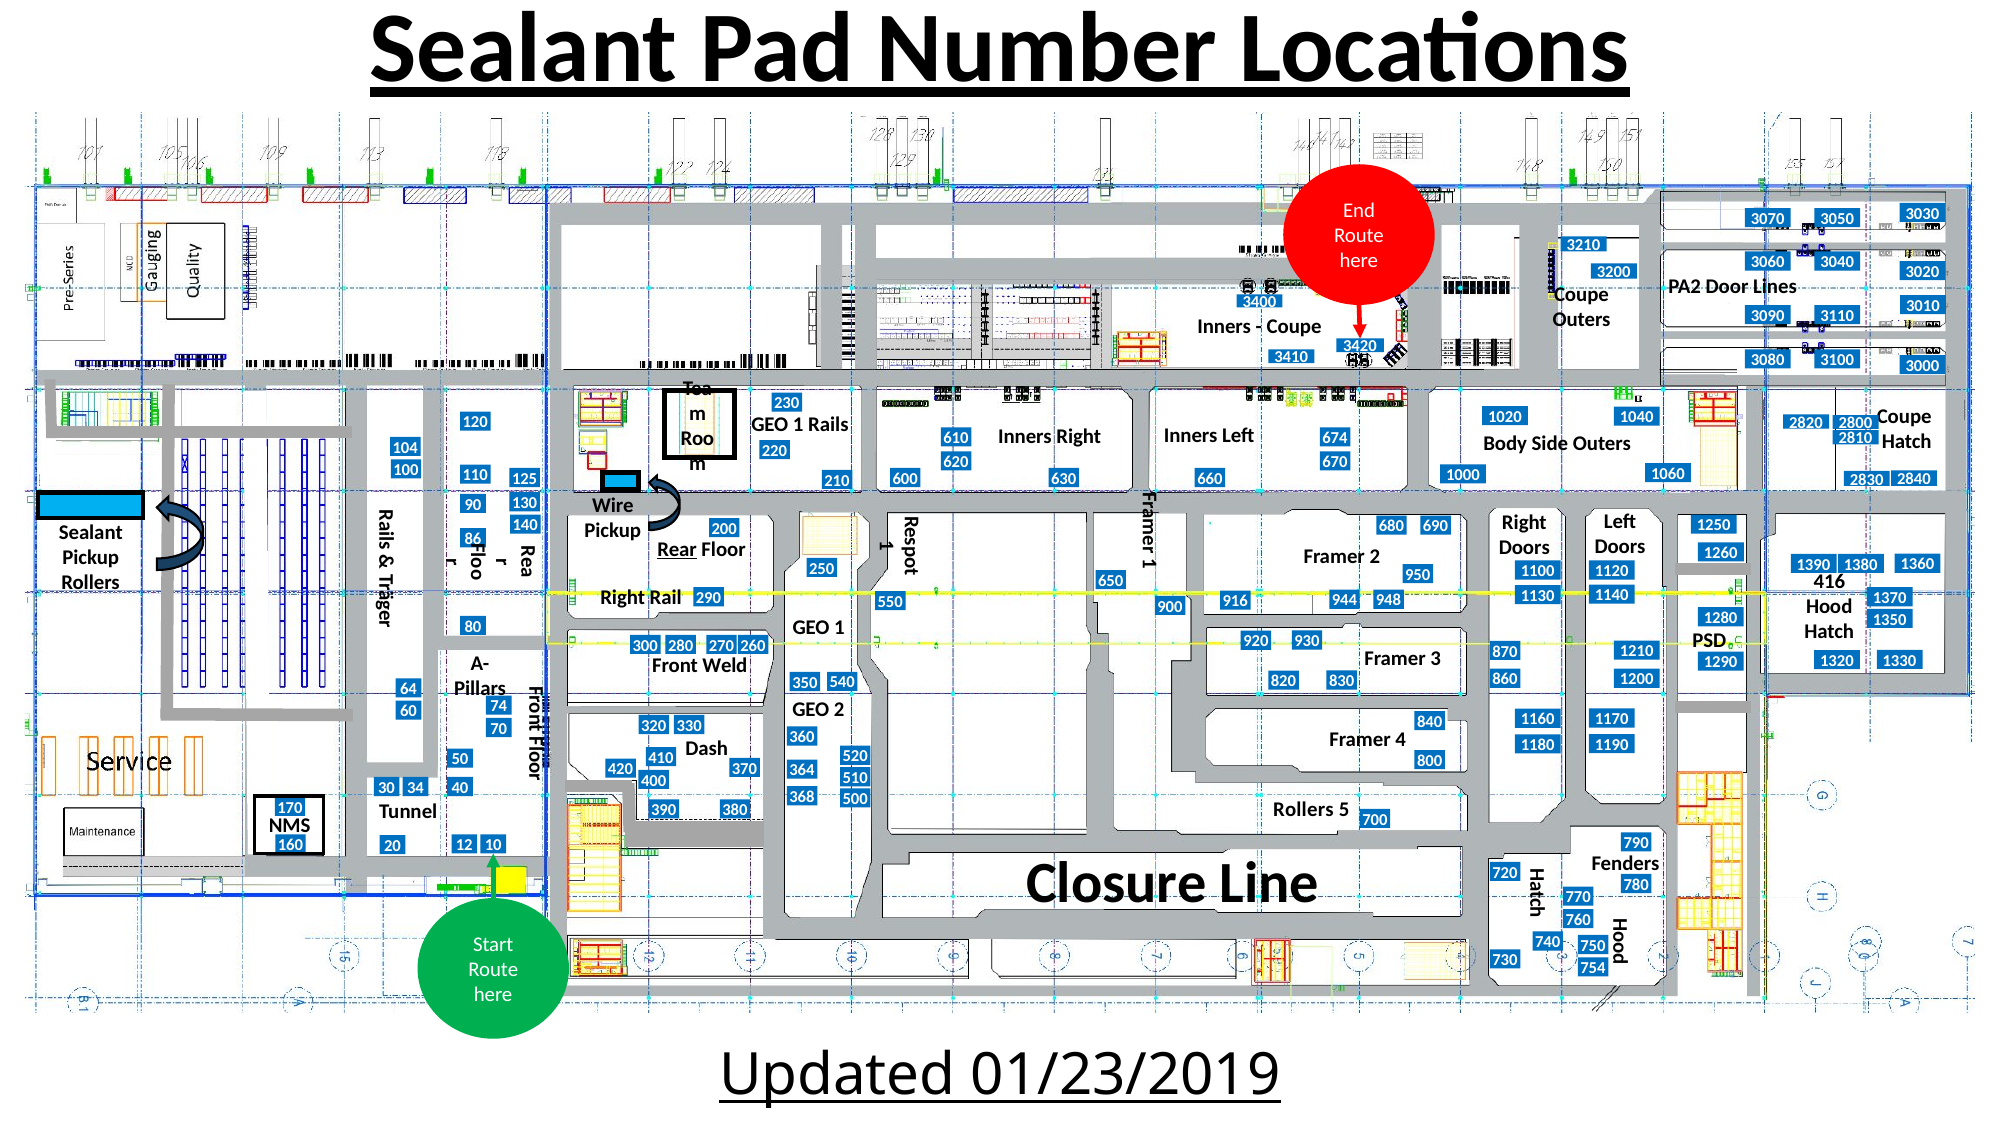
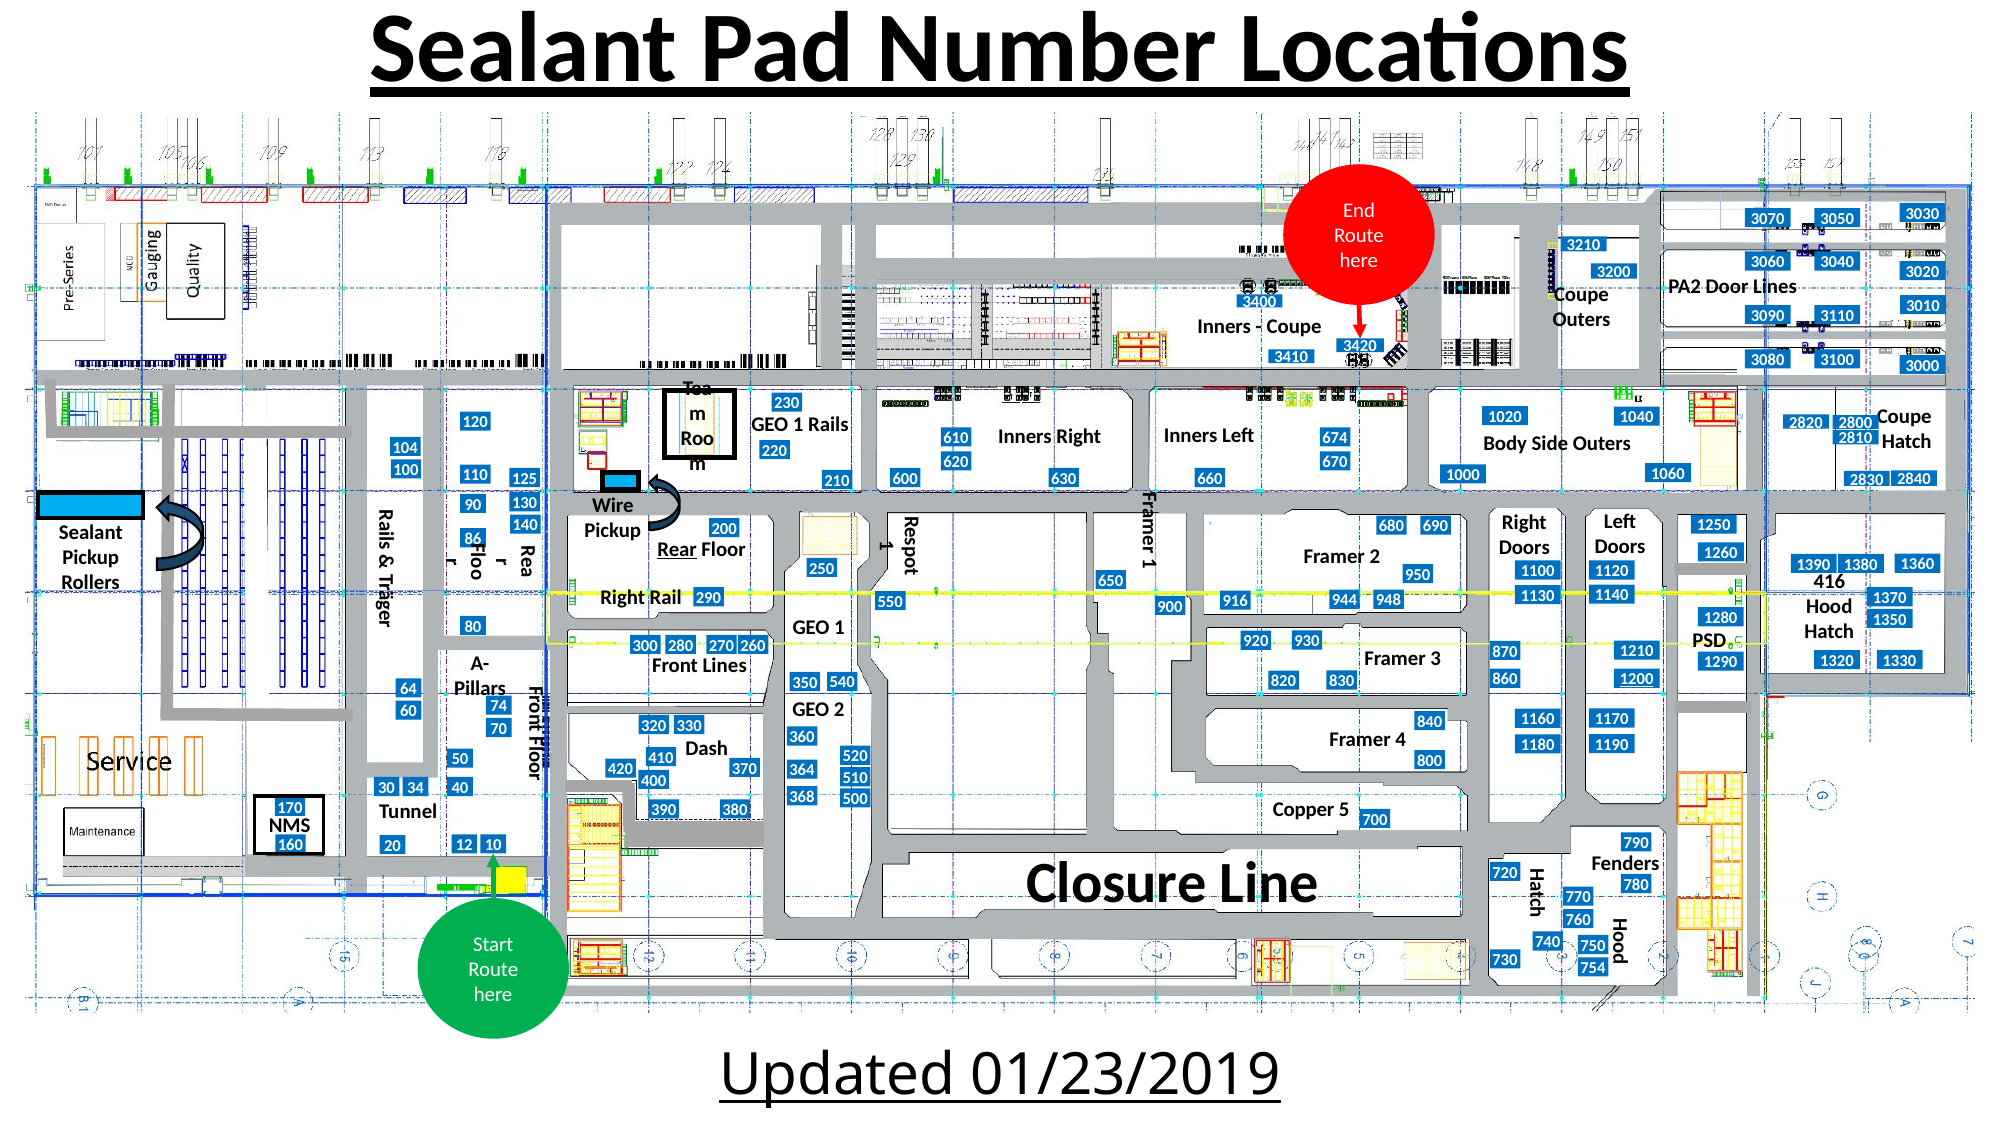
Front Weld: Weld -> Lines
1200 underline: none -> present
Rollers at (1303, 809): Rollers -> Copper
